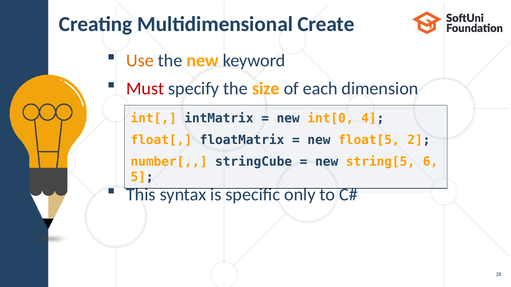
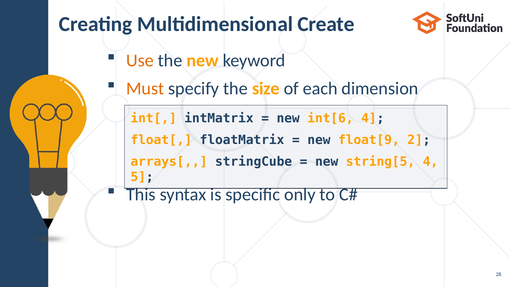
Must colour: red -> orange
int[0: int[0 -> int[6
float[5: float[5 -> float[9
number[: number[ -> arrays[
string[5 6: 6 -> 4
